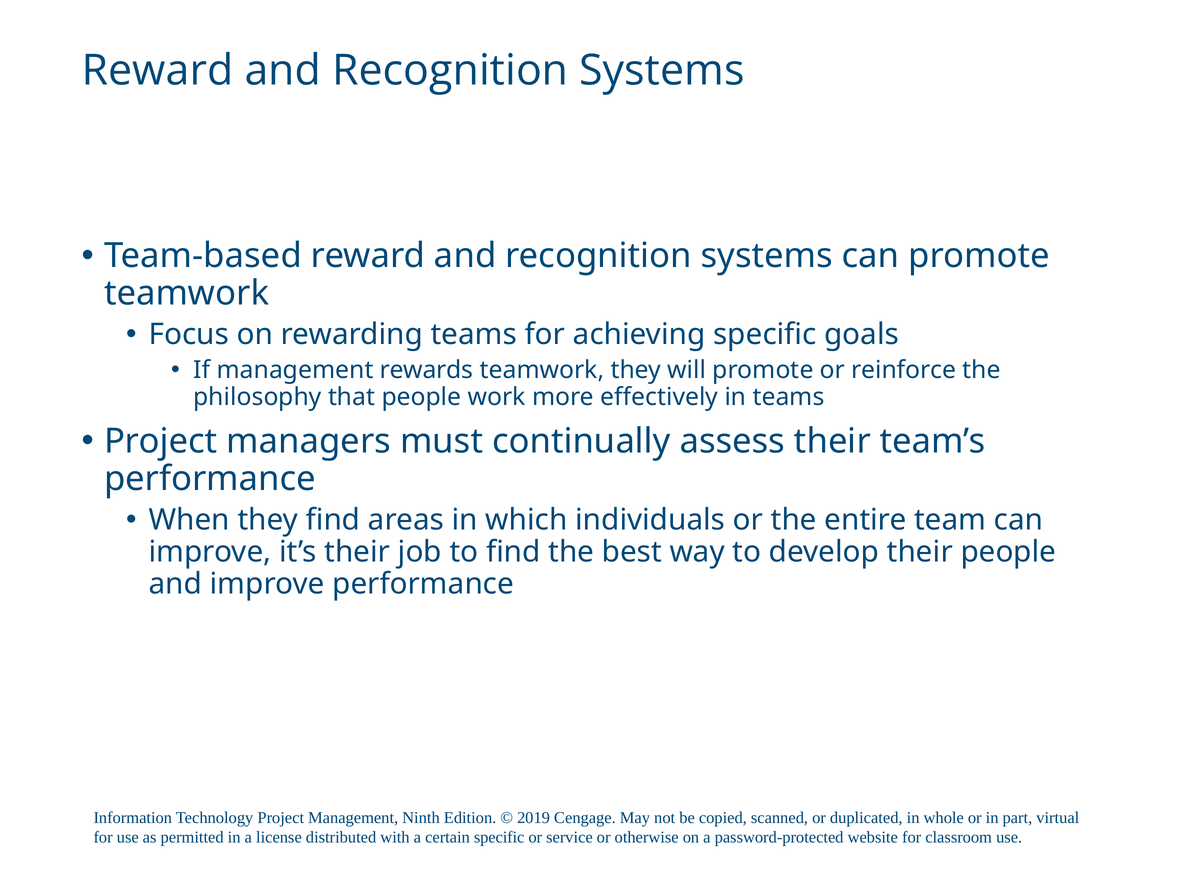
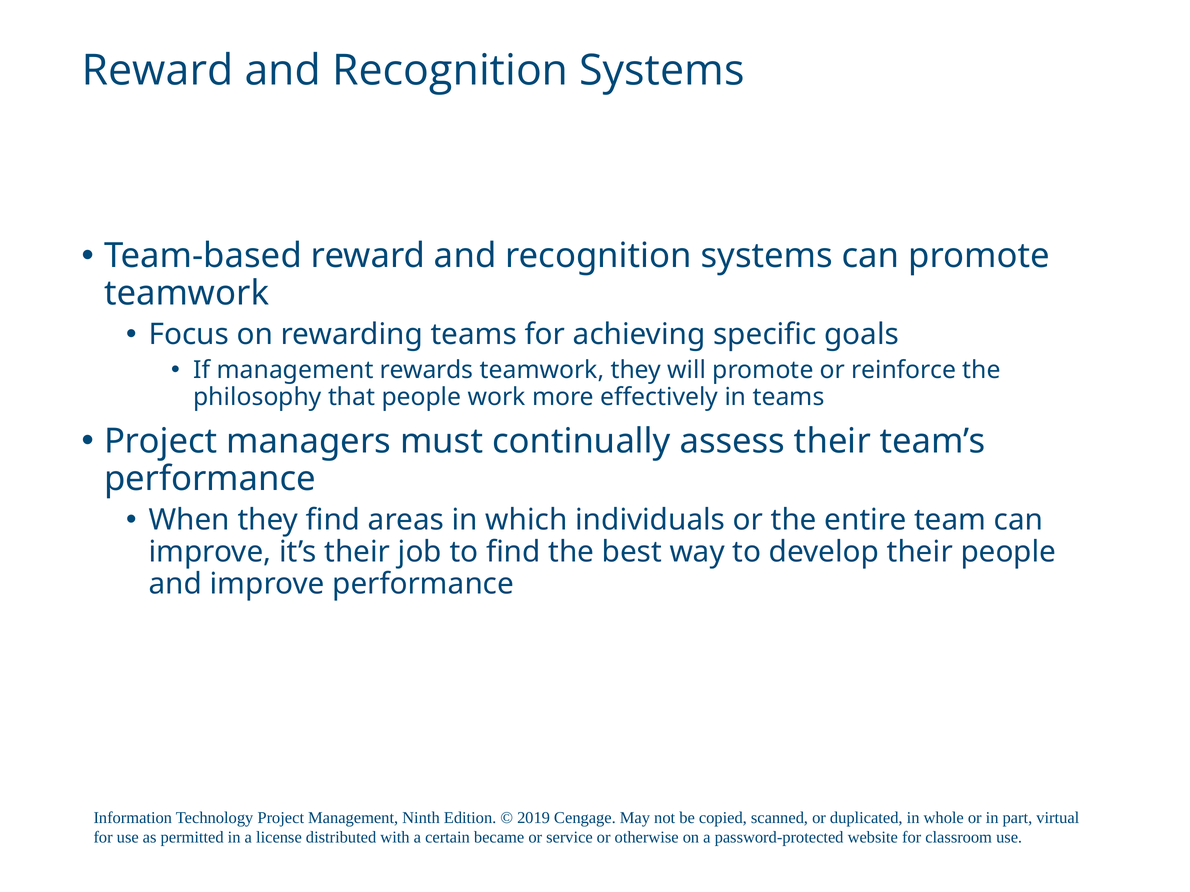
certain specific: specific -> became
